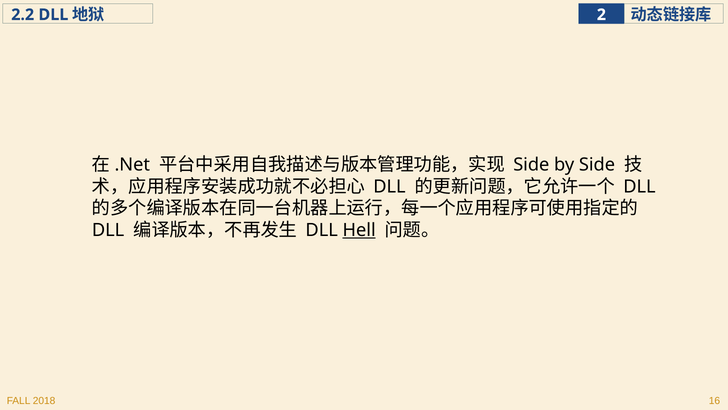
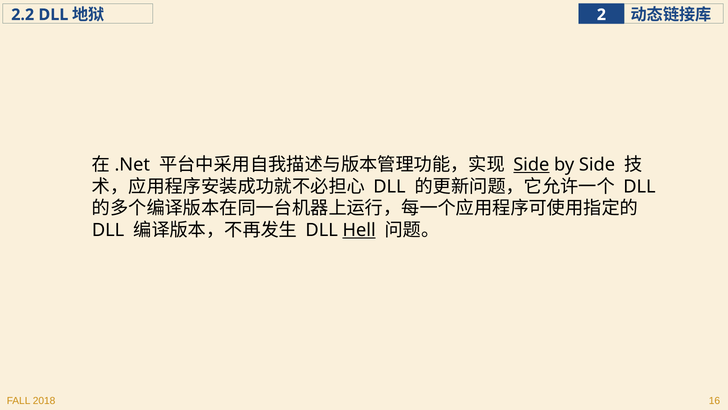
Side at (531, 164) underline: none -> present
